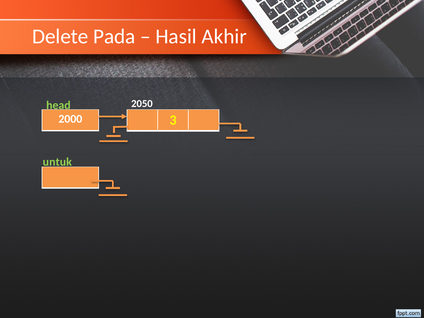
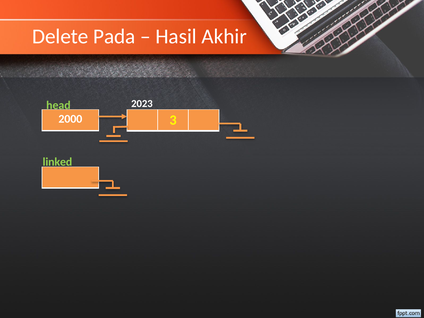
2050: 2050 -> 2023
untuk: untuk -> linked
